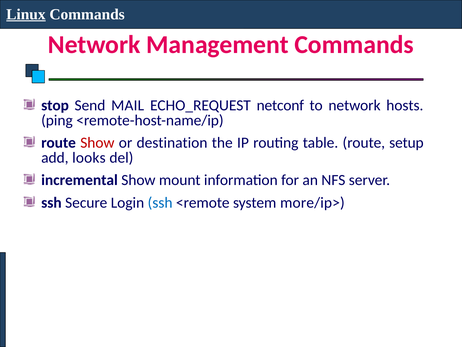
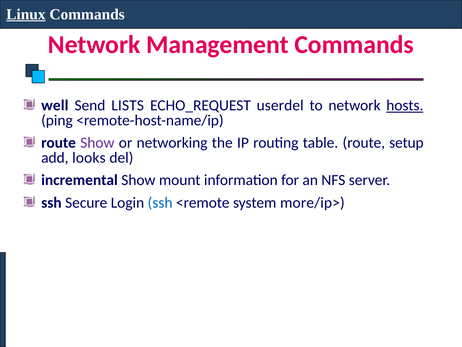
stop: stop -> well
MAIL: MAIL -> LISTS
netconf: netconf -> userdel
hosts underline: none -> present
Show at (97, 143) colour: red -> purple
destination: destination -> networking
